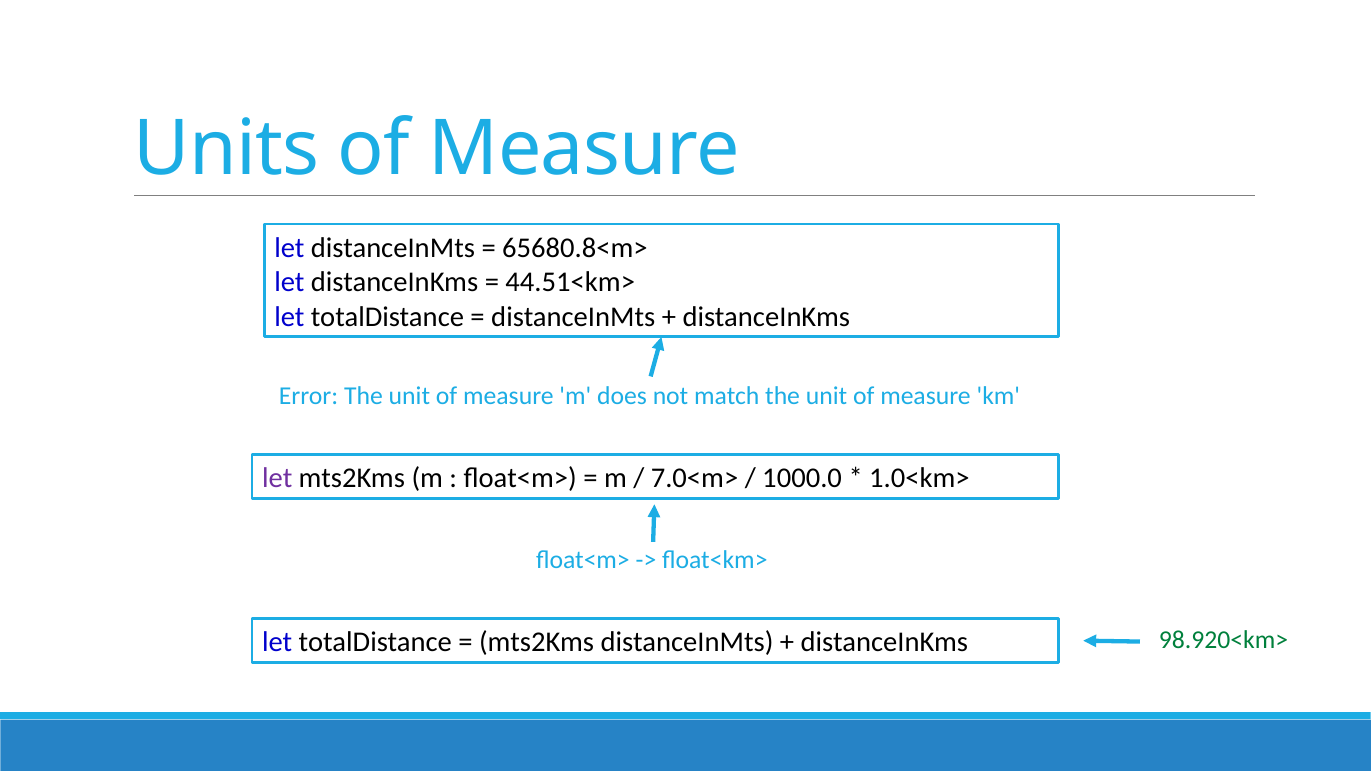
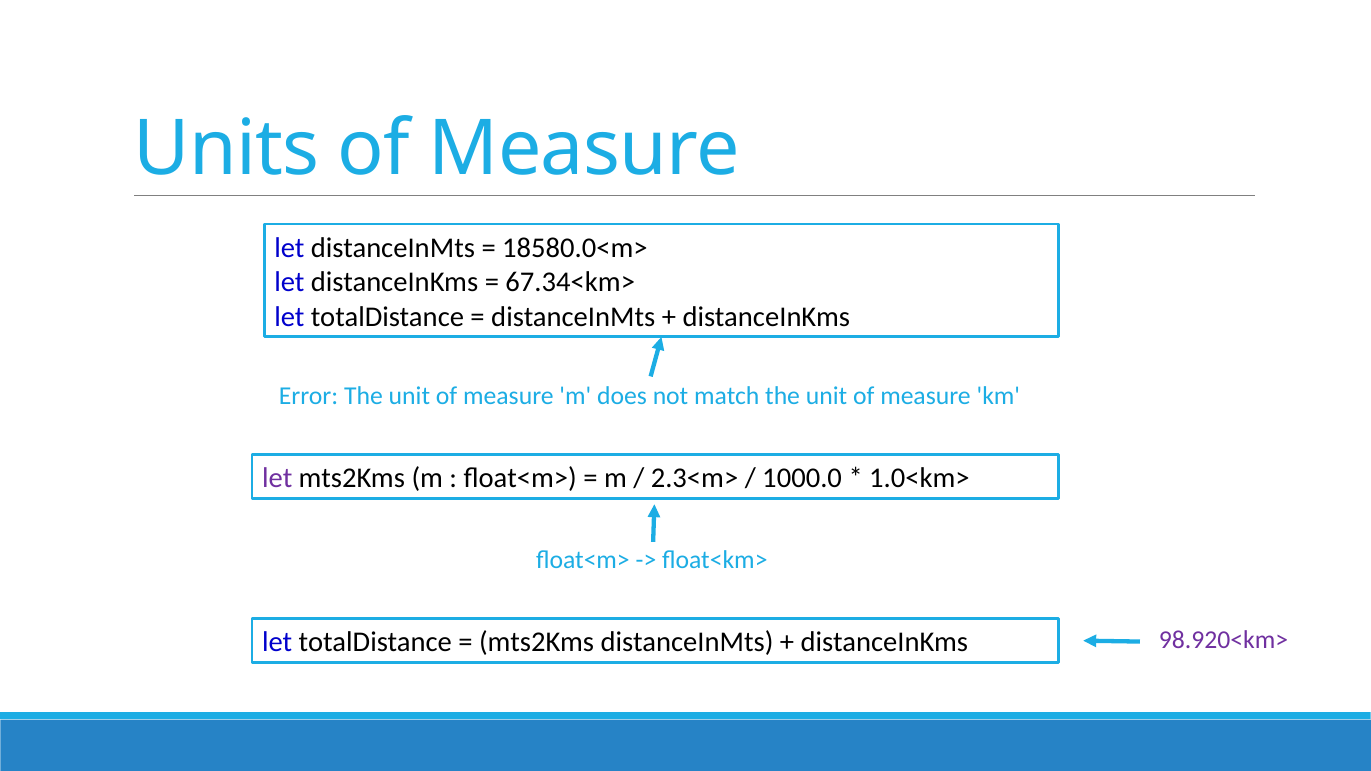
65680.8<m>: 65680.8<m> -> 18580.0<m>
44.51<km>: 44.51<km> -> 67.34<km>
7.0<m>: 7.0<m> -> 2.3<m>
98.920<km> colour: green -> purple
